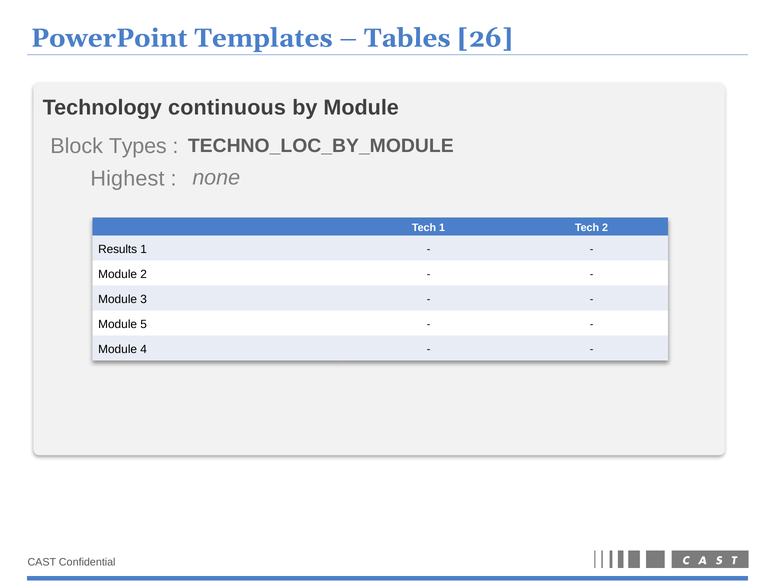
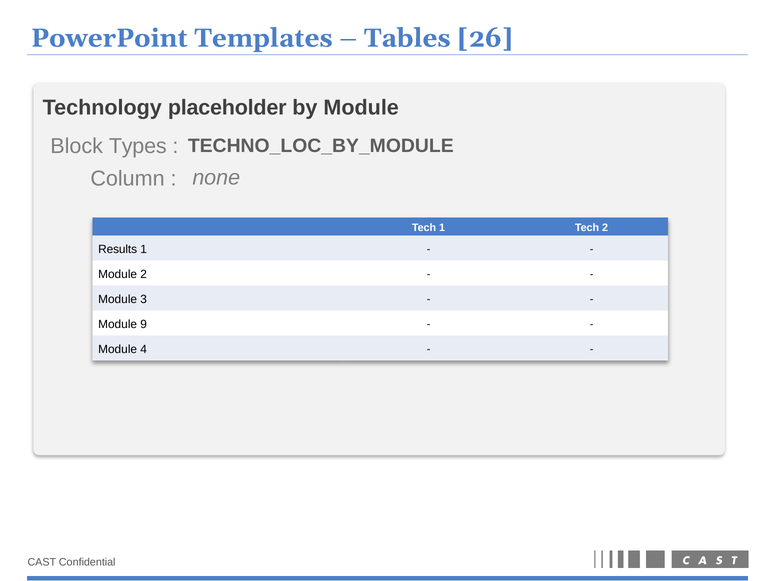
continuous: continuous -> placeholder
Highest: Highest -> Column
5: 5 -> 9
